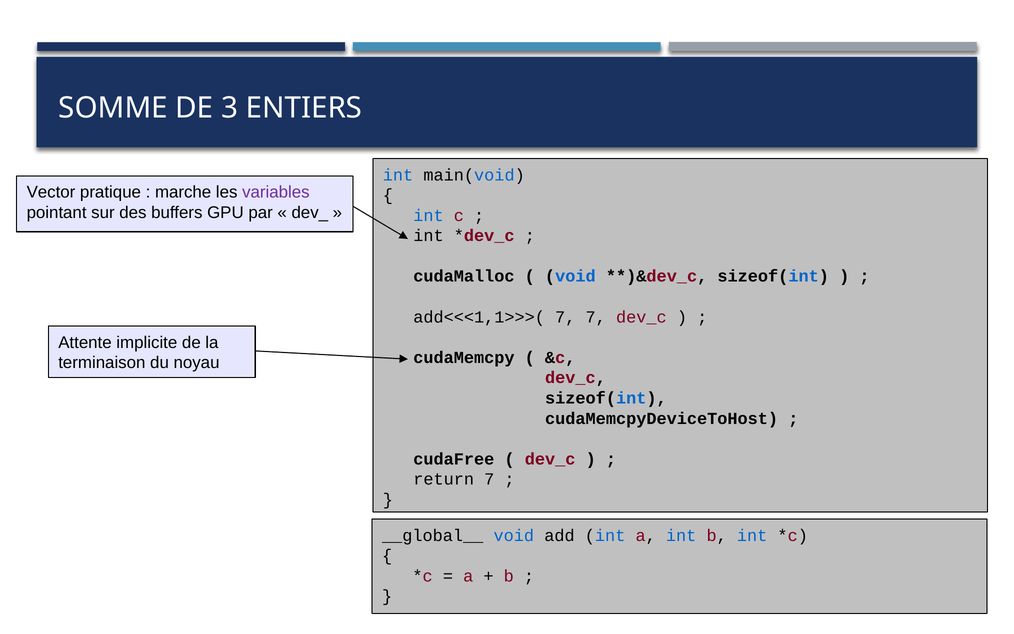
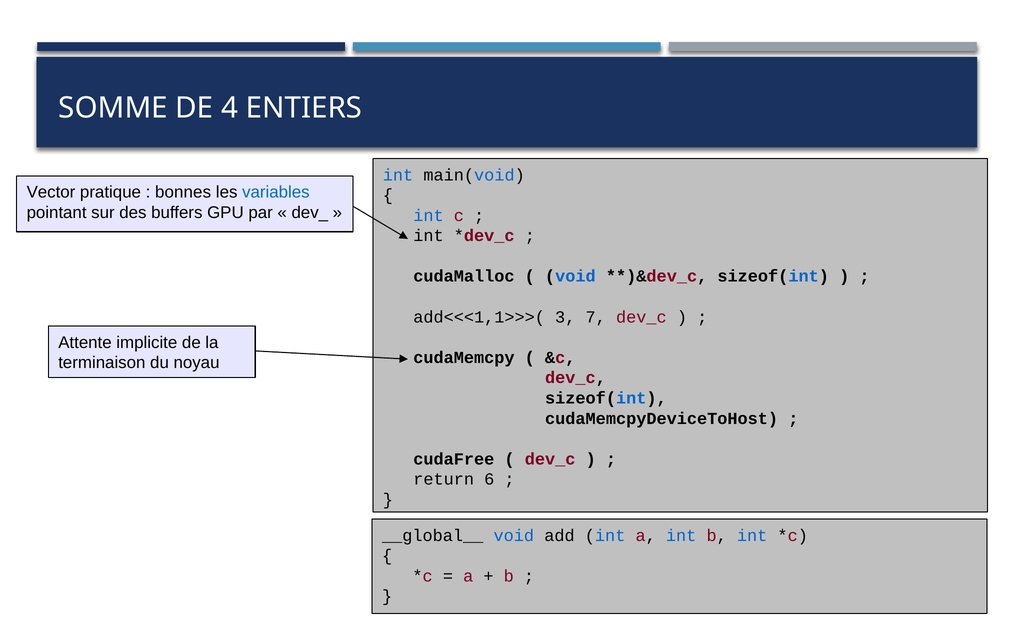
3: 3 -> 4
marche: marche -> bonnes
variables colour: purple -> blue
add<<<1,1>>>( 7: 7 -> 3
return 7: 7 -> 6
